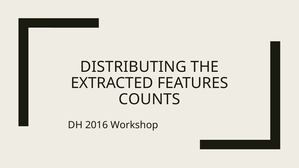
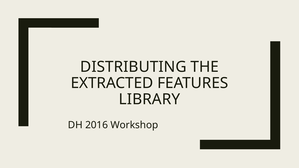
COUNTS: COUNTS -> LIBRARY
